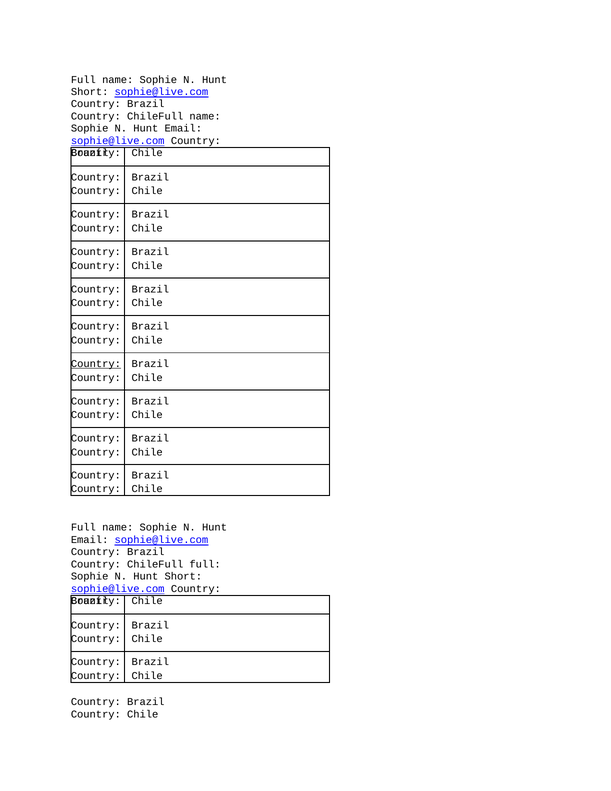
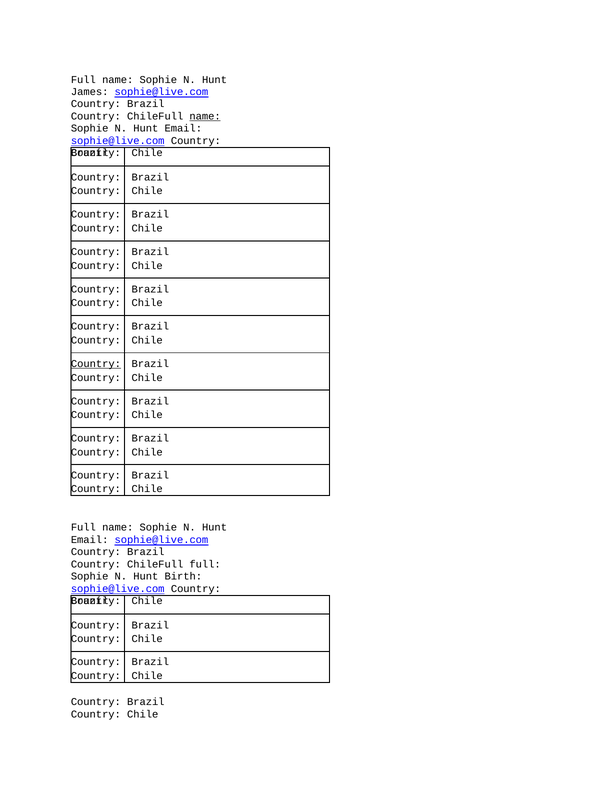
Short at (90, 92): Short -> James
name at (205, 116) underline: none -> present
Short at (183, 576): Short -> Birth
